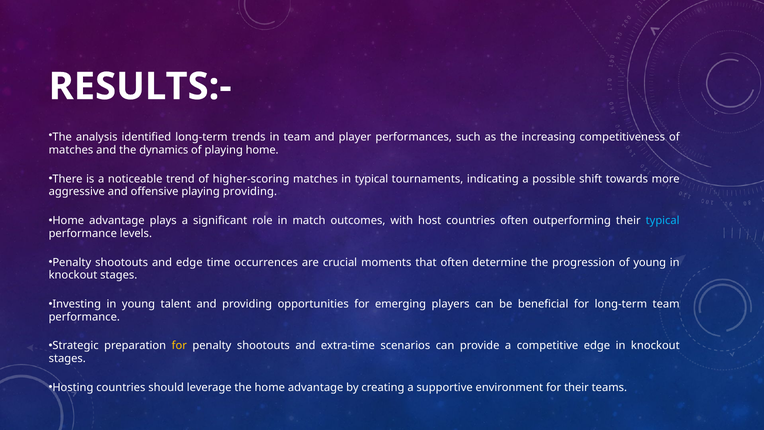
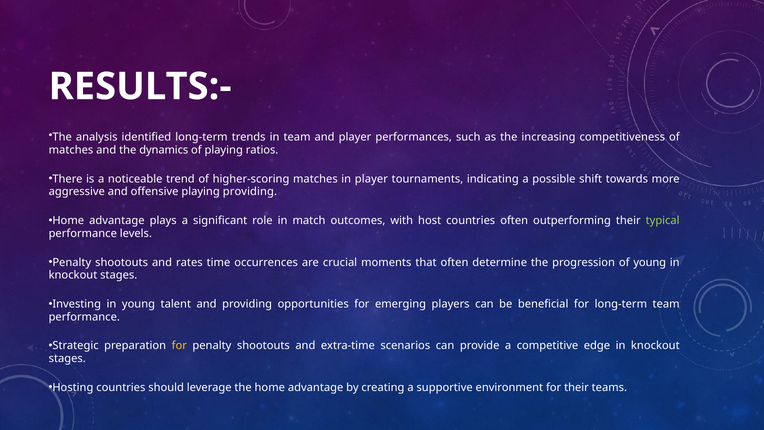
playing home: home -> ratios
in typical: typical -> player
typical at (663, 220) colour: light blue -> light green
and edge: edge -> rates
